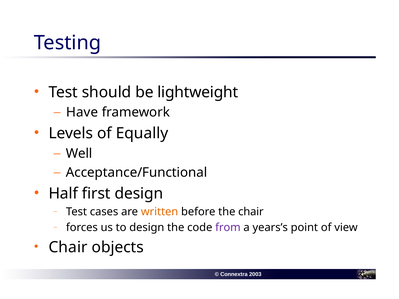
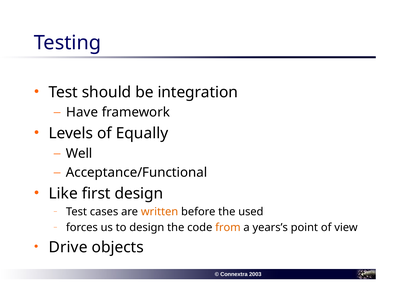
lightweight: lightweight -> integration
Half: Half -> Like
the chair: chair -> used
from colour: purple -> orange
Chair at (68, 248): Chair -> Drive
